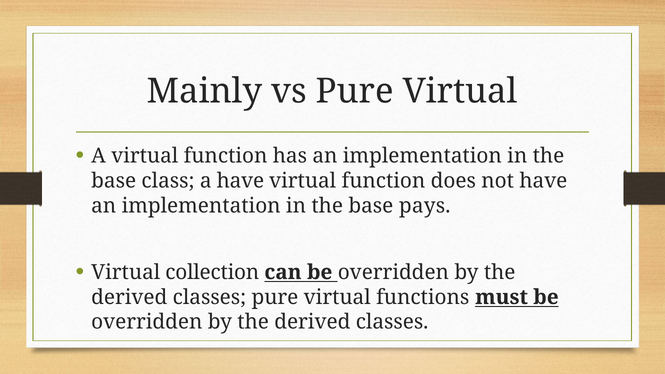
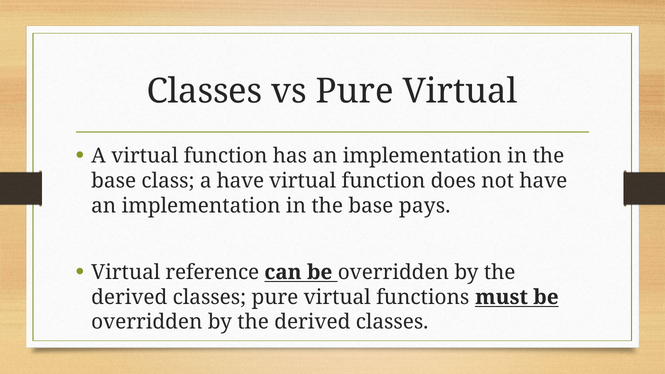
Mainly at (205, 92): Mainly -> Classes
collection: collection -> reference
